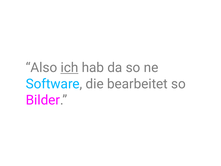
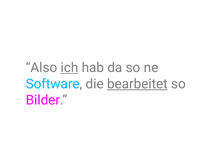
bearbeitet underline: none -> present
